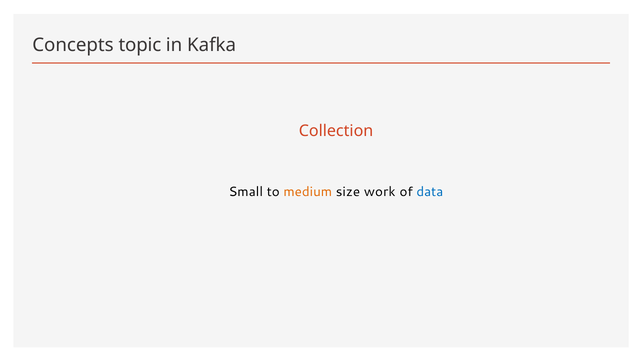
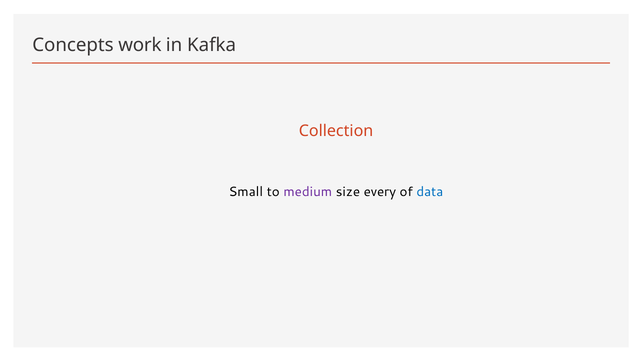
topic: topic -> work
medium colour: orange -> purple
work: work -> every
